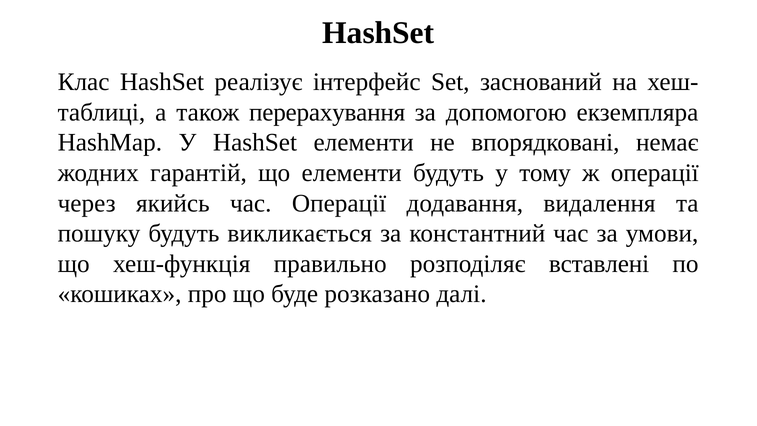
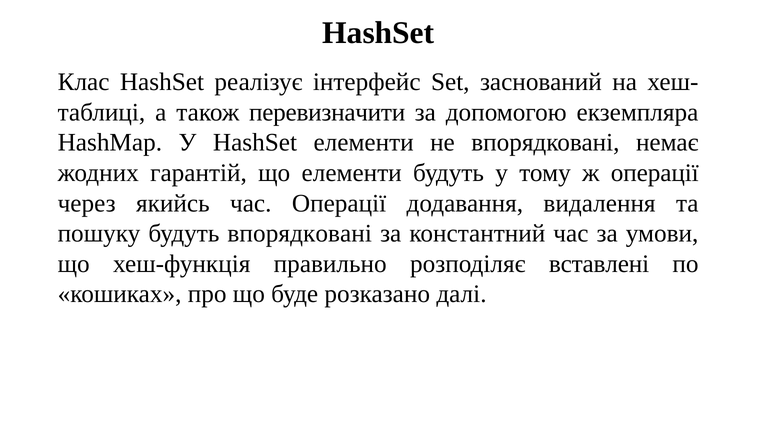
перерахування: перерахування -> перевизначити
будуть викликається: викликається -> впорядковані
